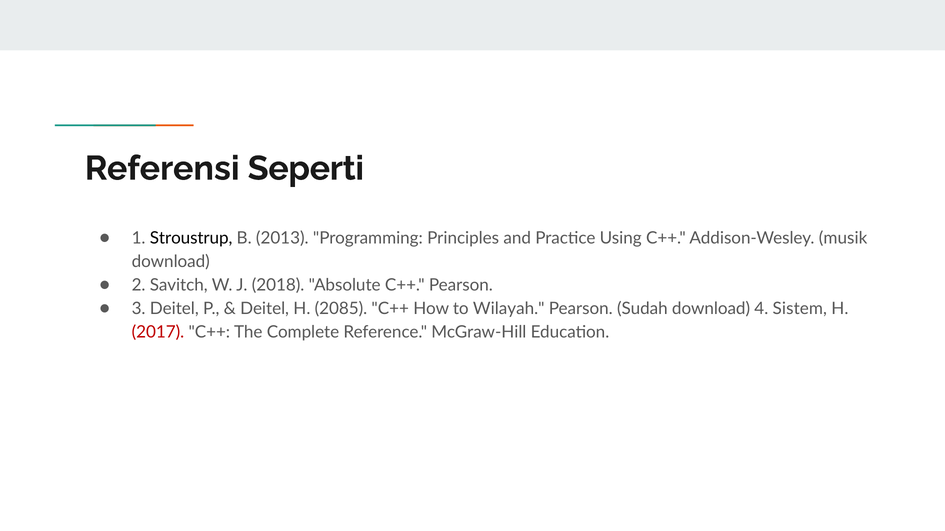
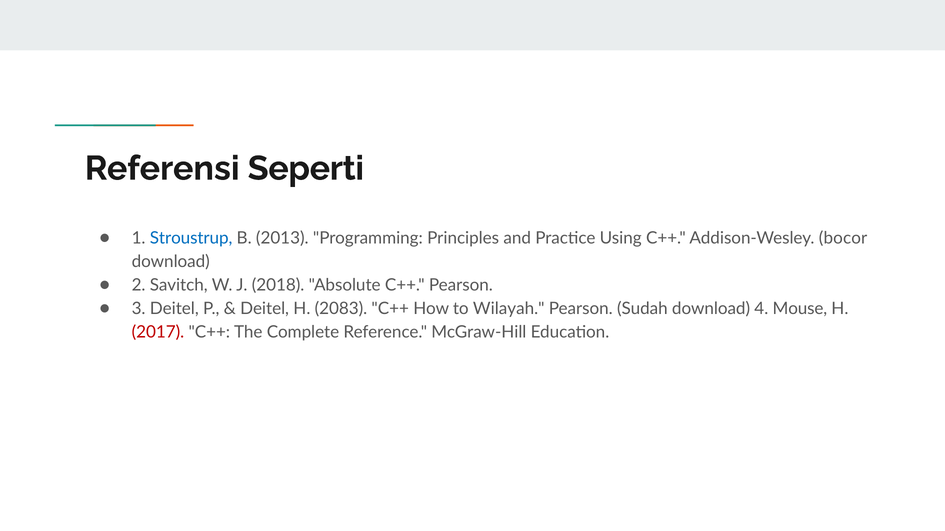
Stroustrup colour: black -> blue
musik: musik -> bocor
2085: 2085 -> 2083
Sistem: Sistem -> Mouse
